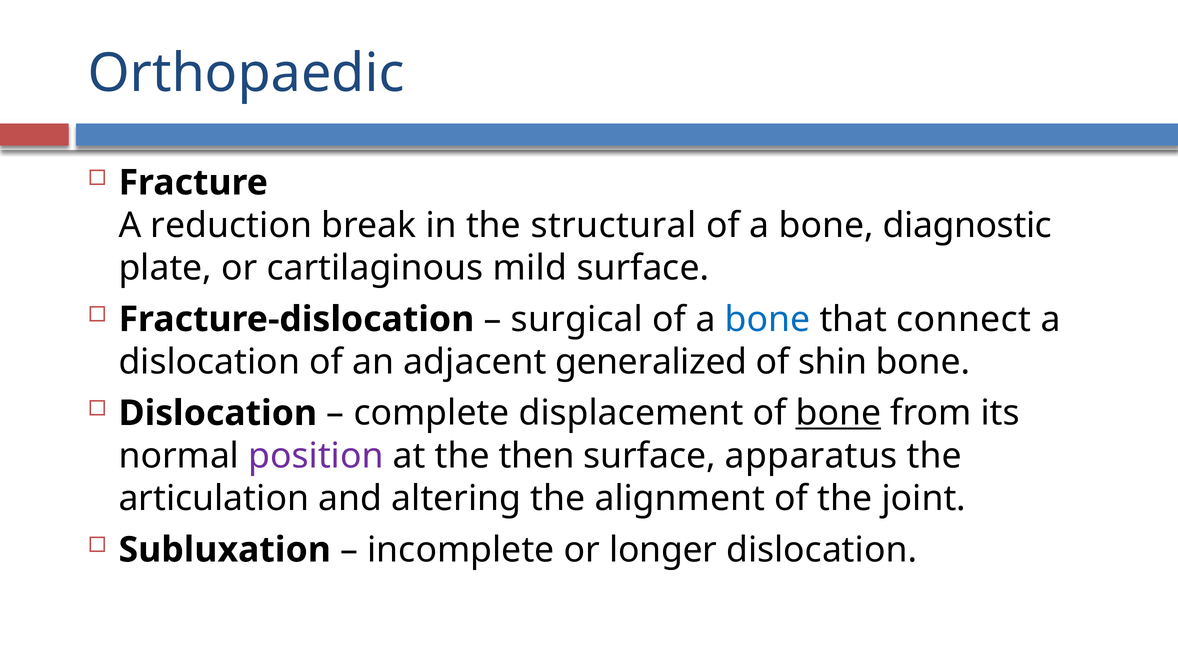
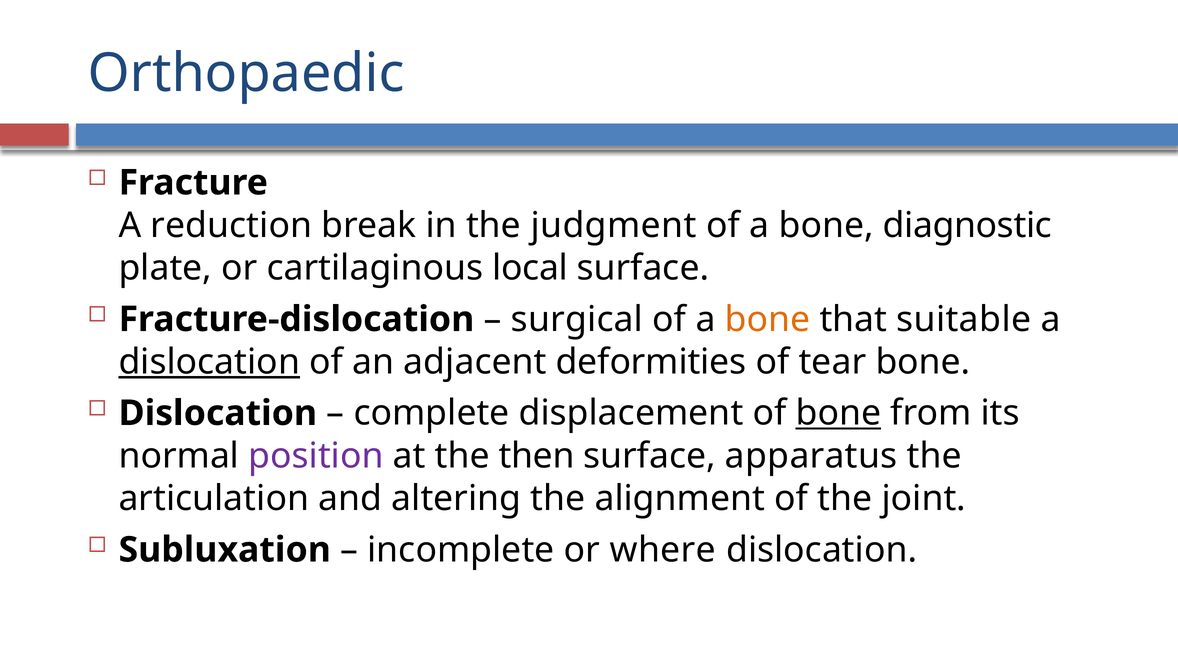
structural: structural -> judgment
mild: mild -> local
bone at (767, 320) colour: blue -> orange
connect: connect -> suitable
dislocation at (209, 362) underline: none -> present
generalized: generalized -> deformities
shin: shin -> tear
longer: longer -> where
